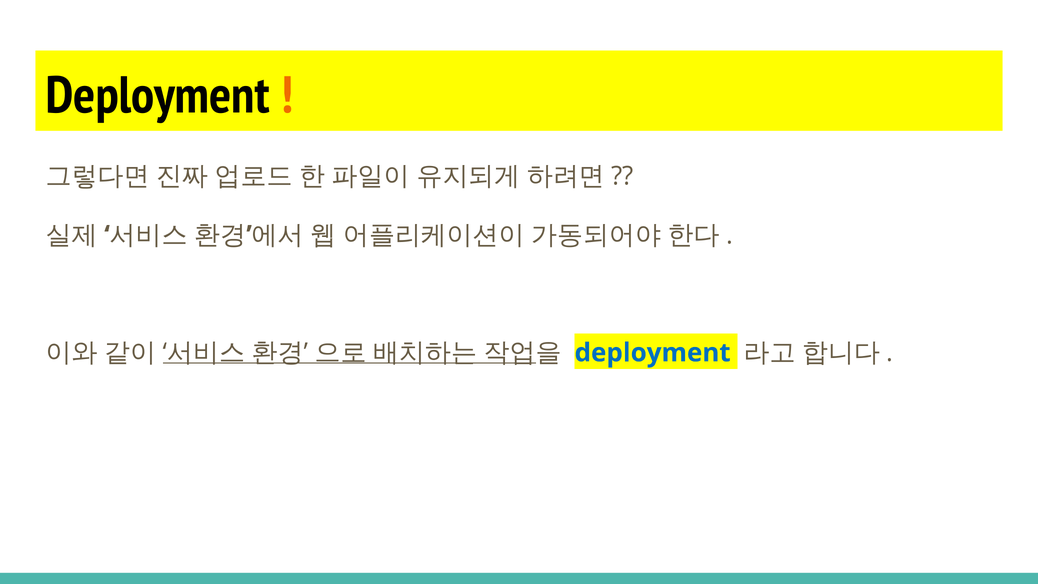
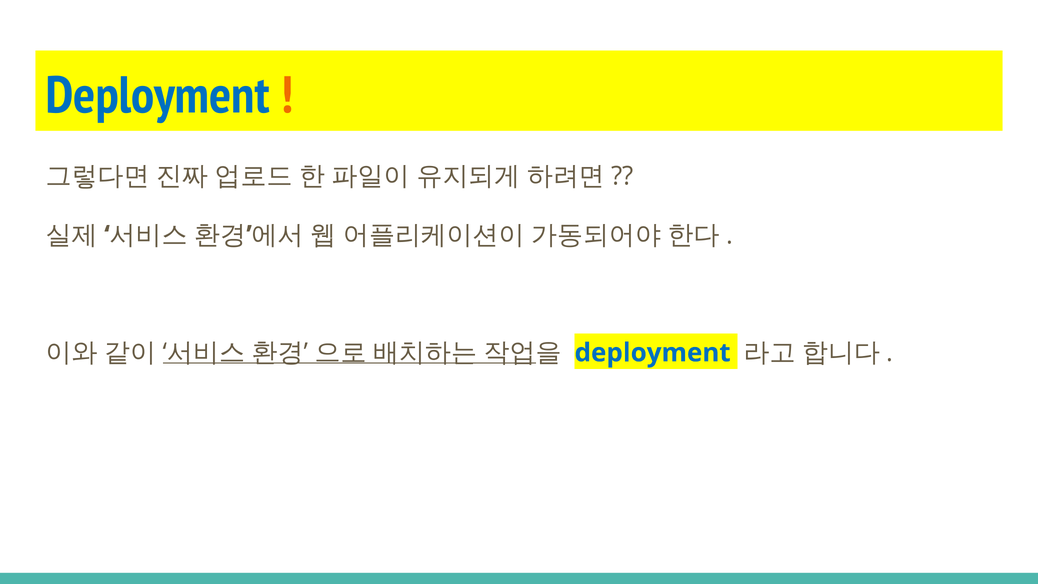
Deployment at (158, 96) colour: black -> blue
